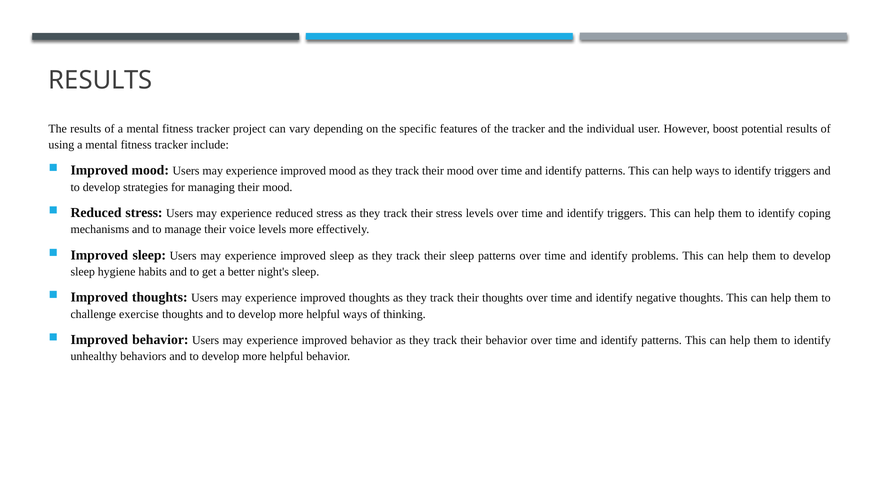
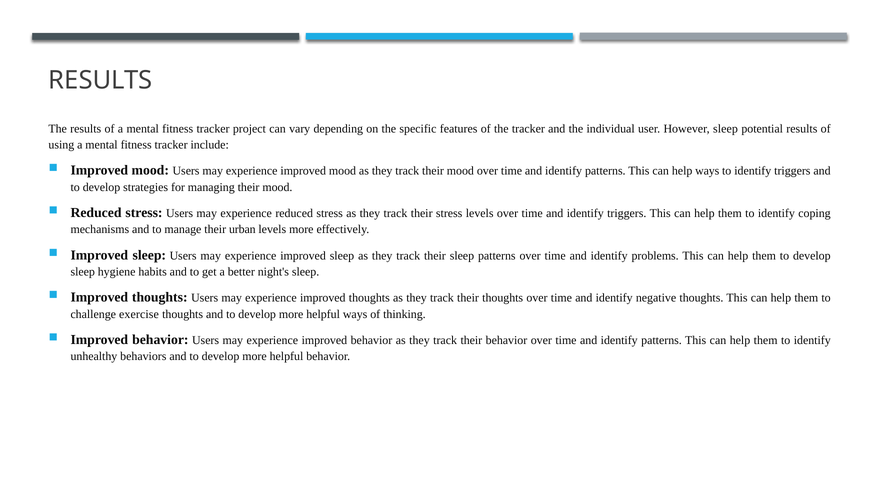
However boost: boost -> sleep
voice: voice -> urban
